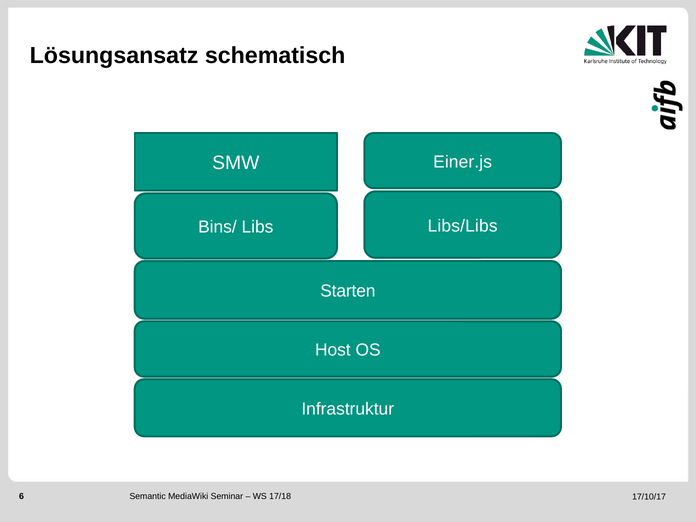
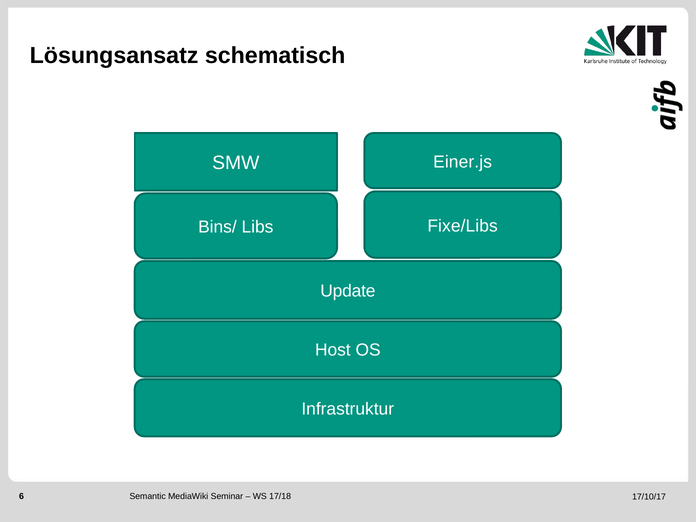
Libs/Libs: Libs/Libs -> Fixe/Libs
Starten: Starten -> Update
